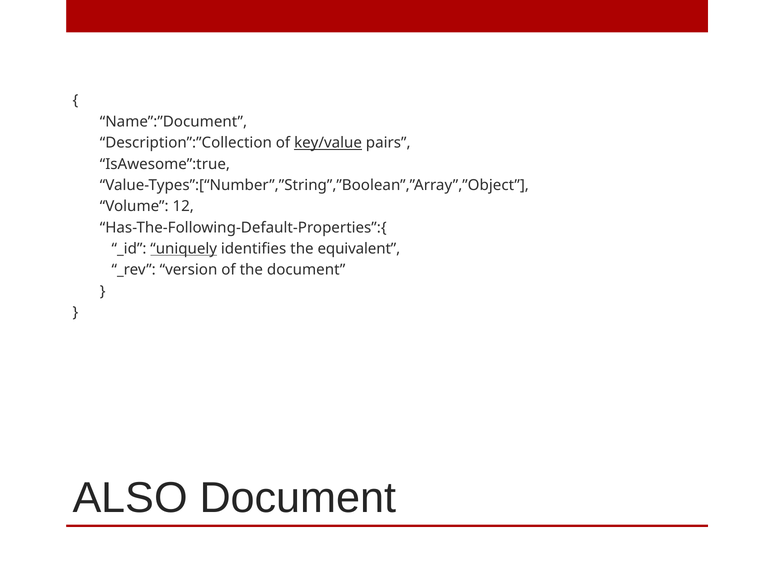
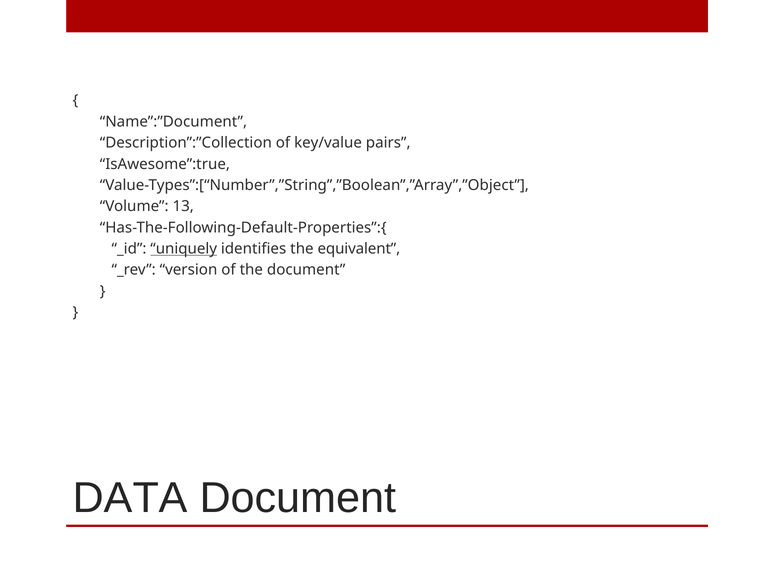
key/value underline: present -> none
12: 12 -> 13
ALSO: ALSO -> DATA
